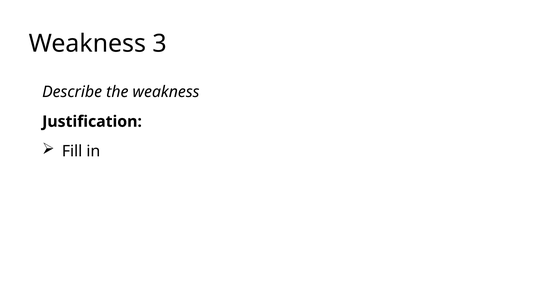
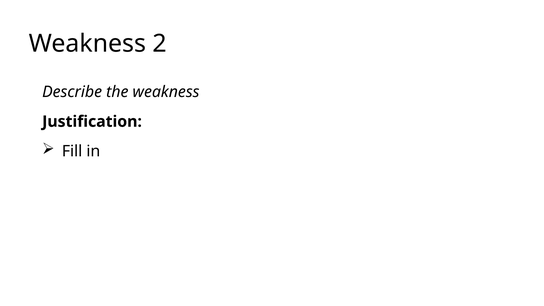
3: 3 -> 2
